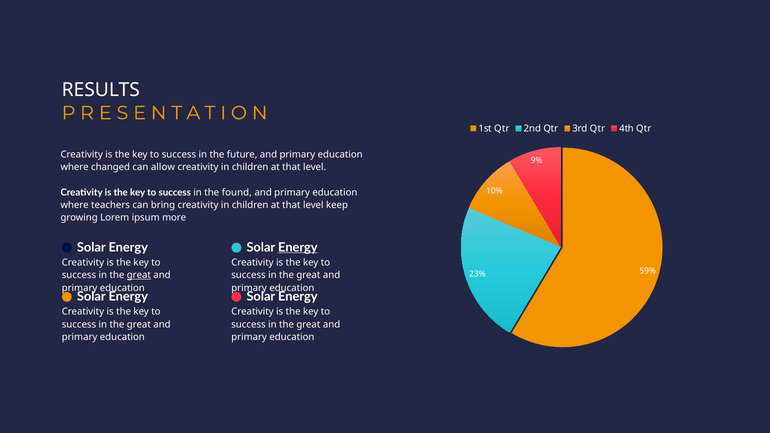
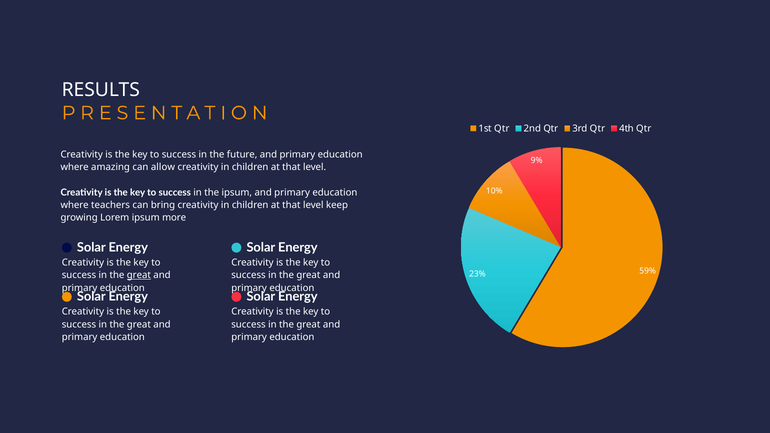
changed: changed -> amazing
the found: found -> ipsum
Energy at (298, 247) underline: present -> none
